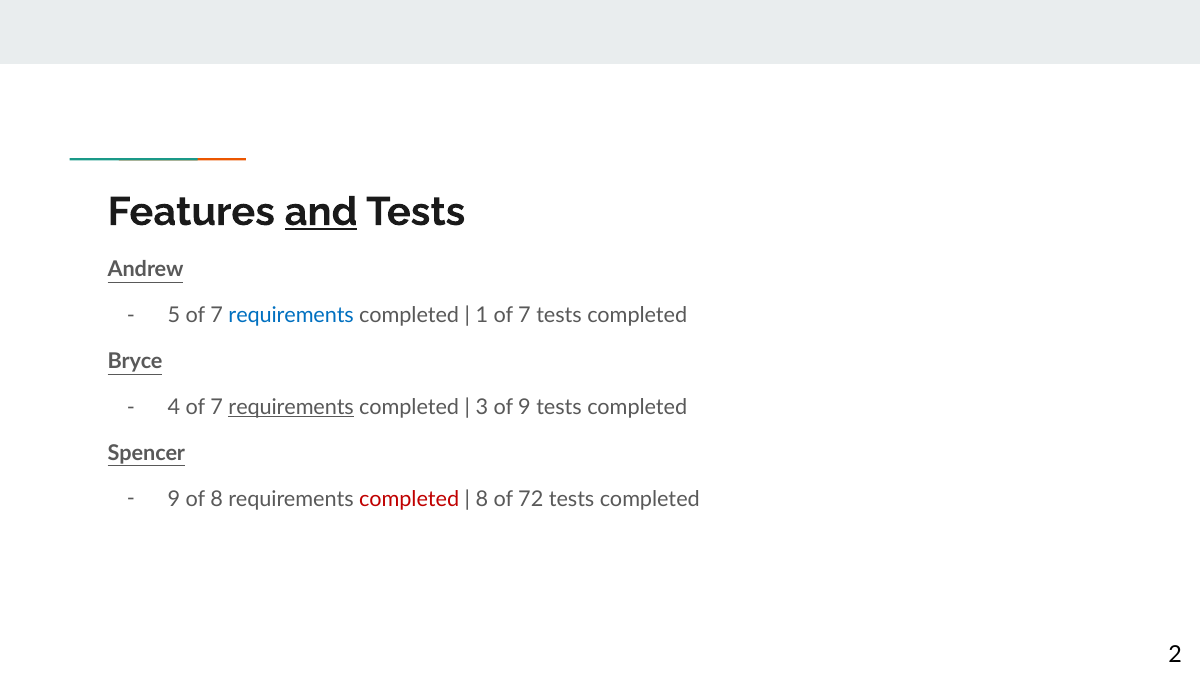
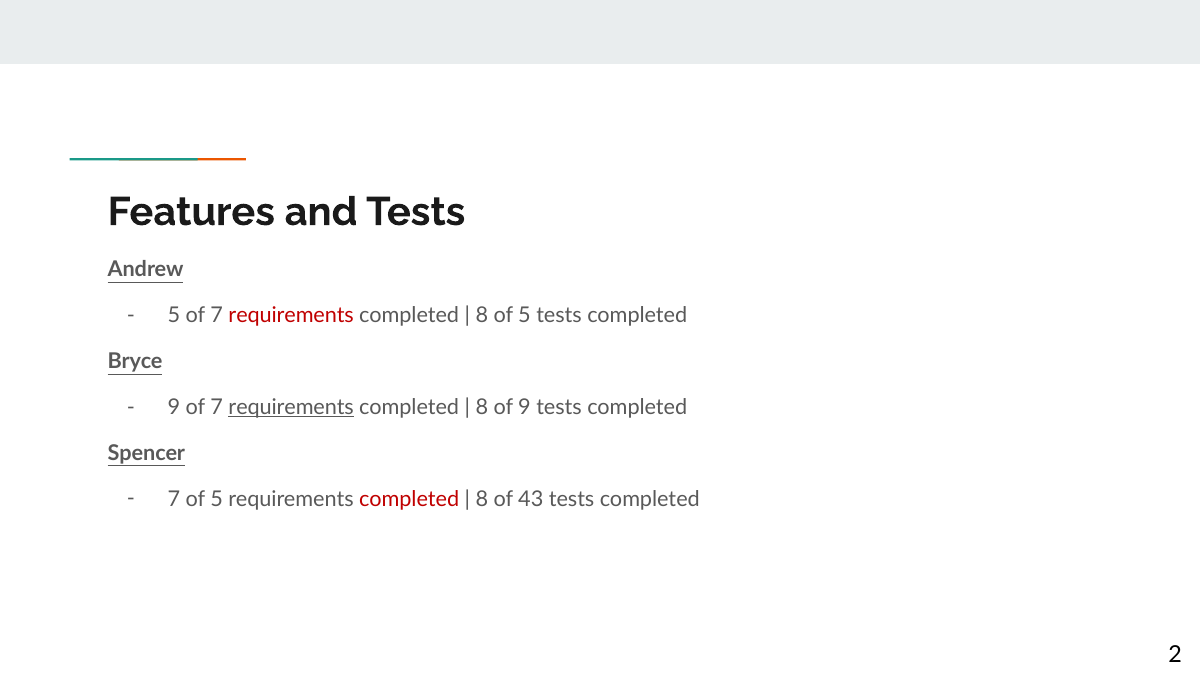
and underline: present -> none
requirements at (291, 316) colour: blue -> red
1 at (482, 316): 1 -> 8
7 at (524, 316): 7 -> 5
4 at (174, 407): 4 -> 9
3 at (482, 407): 3 -> 8
9 at (174, 499): 9 -> 7
8 at (217, 499): 8 -> 5
72: 72 -> 43
